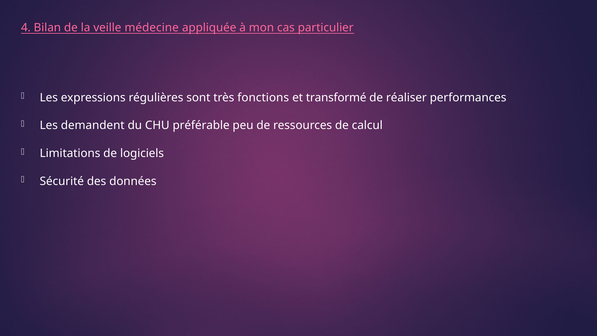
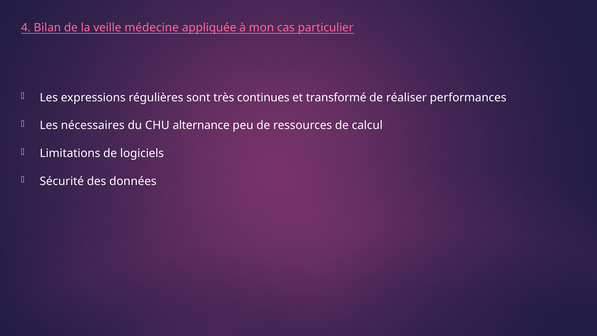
fonctions: fonctions -> continues
demandent: demandent -> nécessaires
préférable: préférable -> alternance
